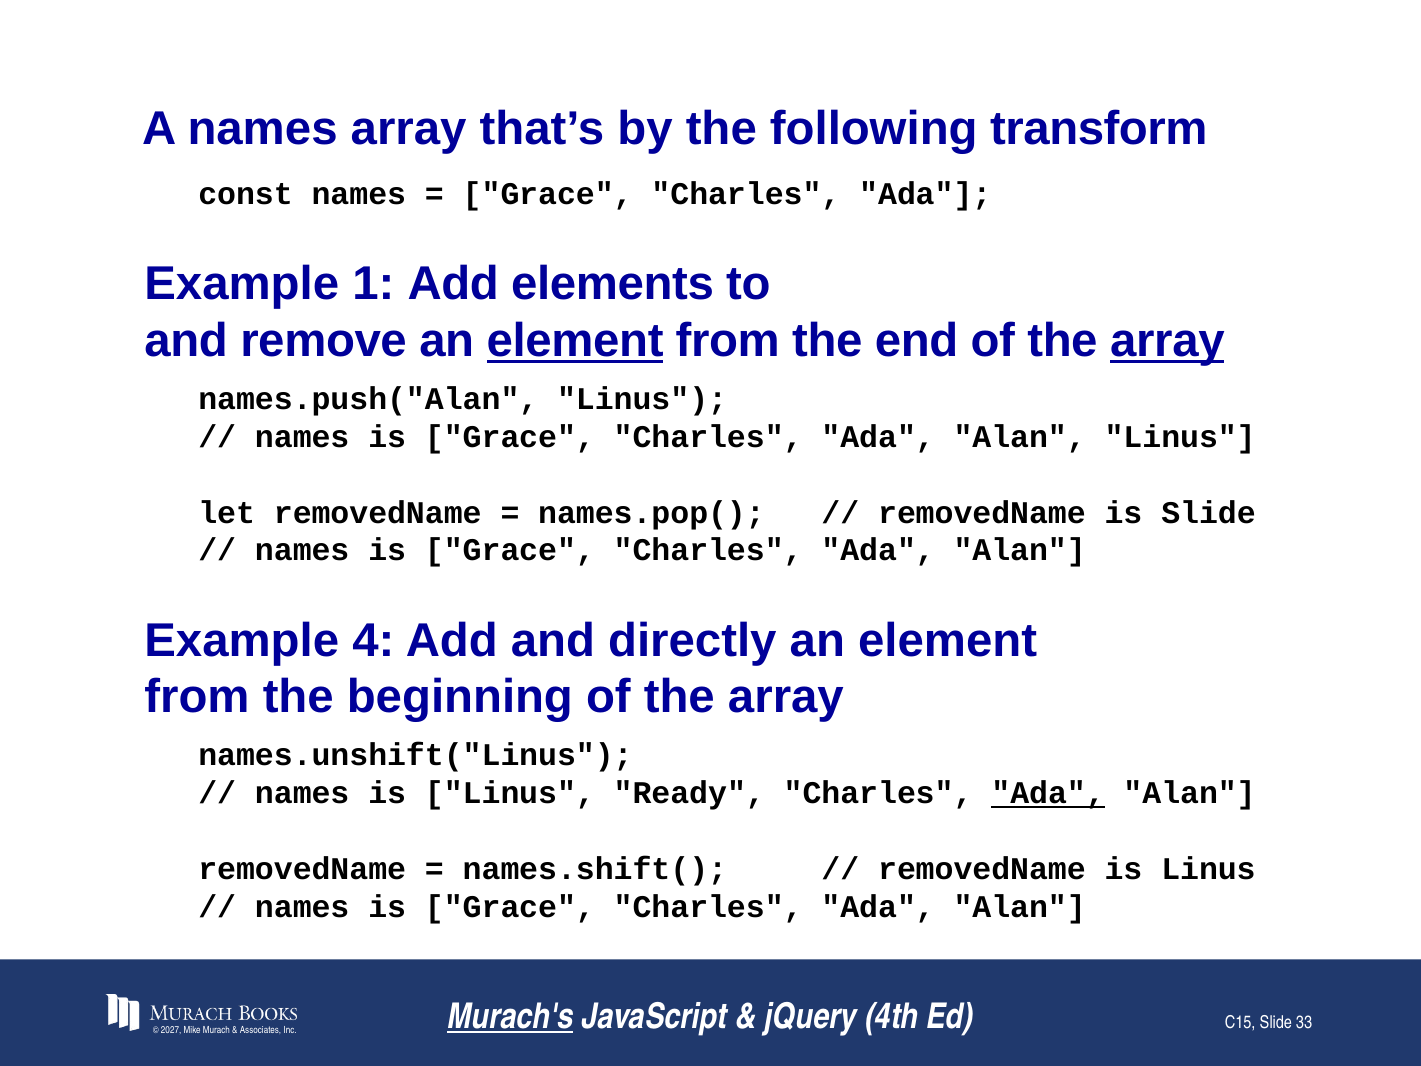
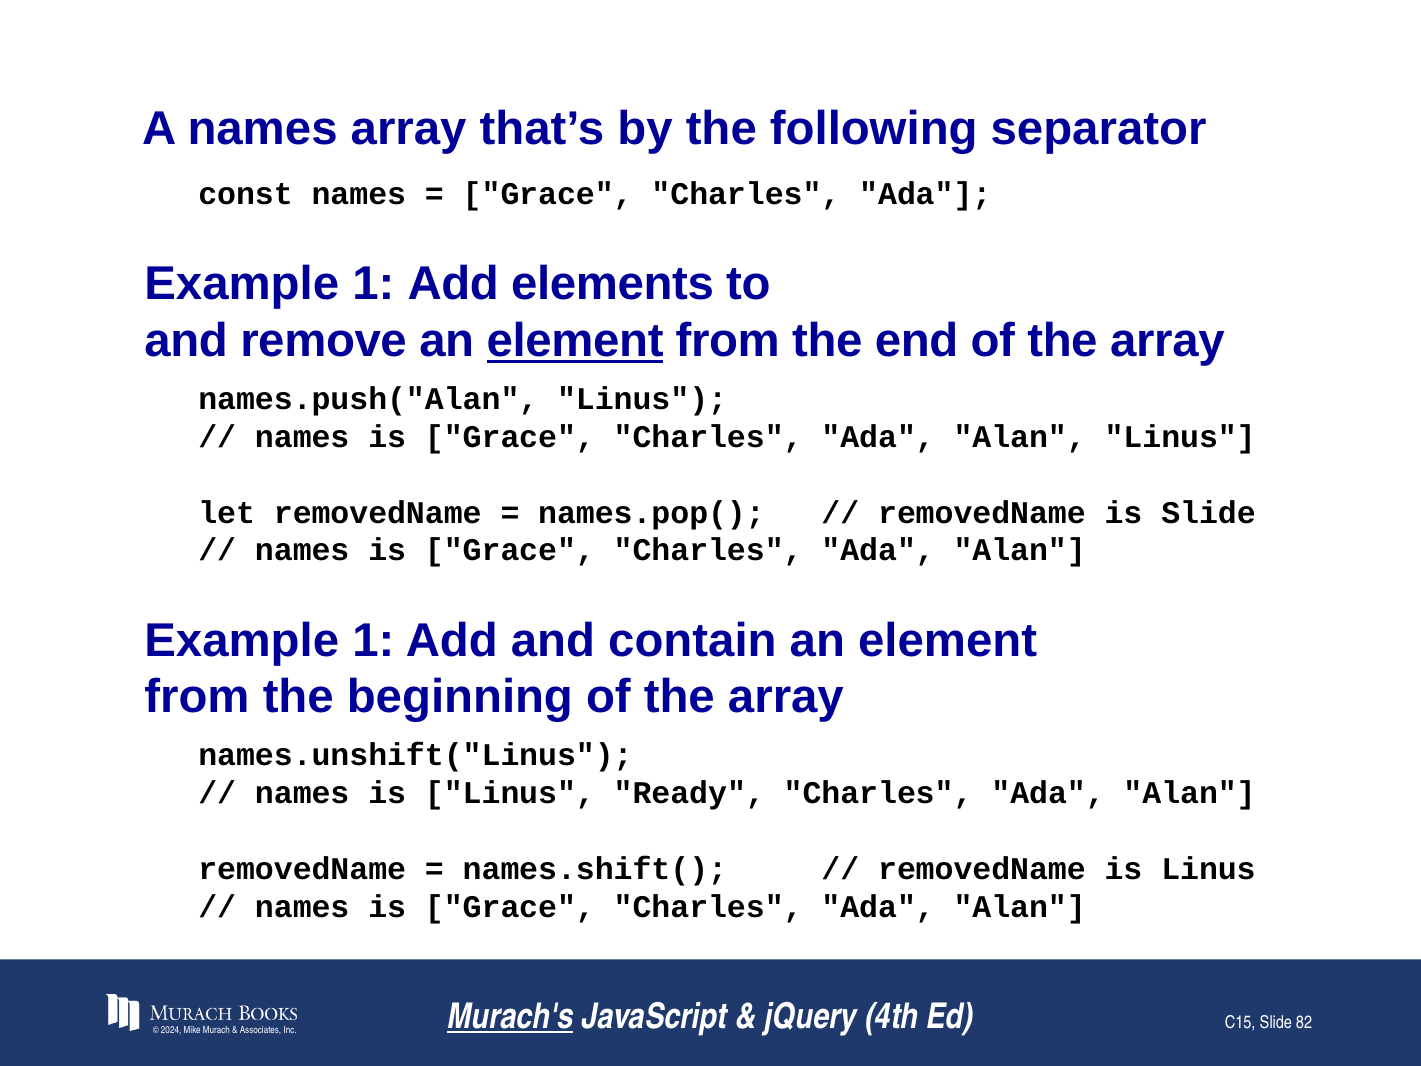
transform: transform -> separator
array at (1167, 341) underline: present -> none
4 at (373, 640): 4 -> 1
directly: directly -> contain
Ada at (1048, 793) underline: present -> none
2027: 2027 -> 2024
33: 33 -> 82
